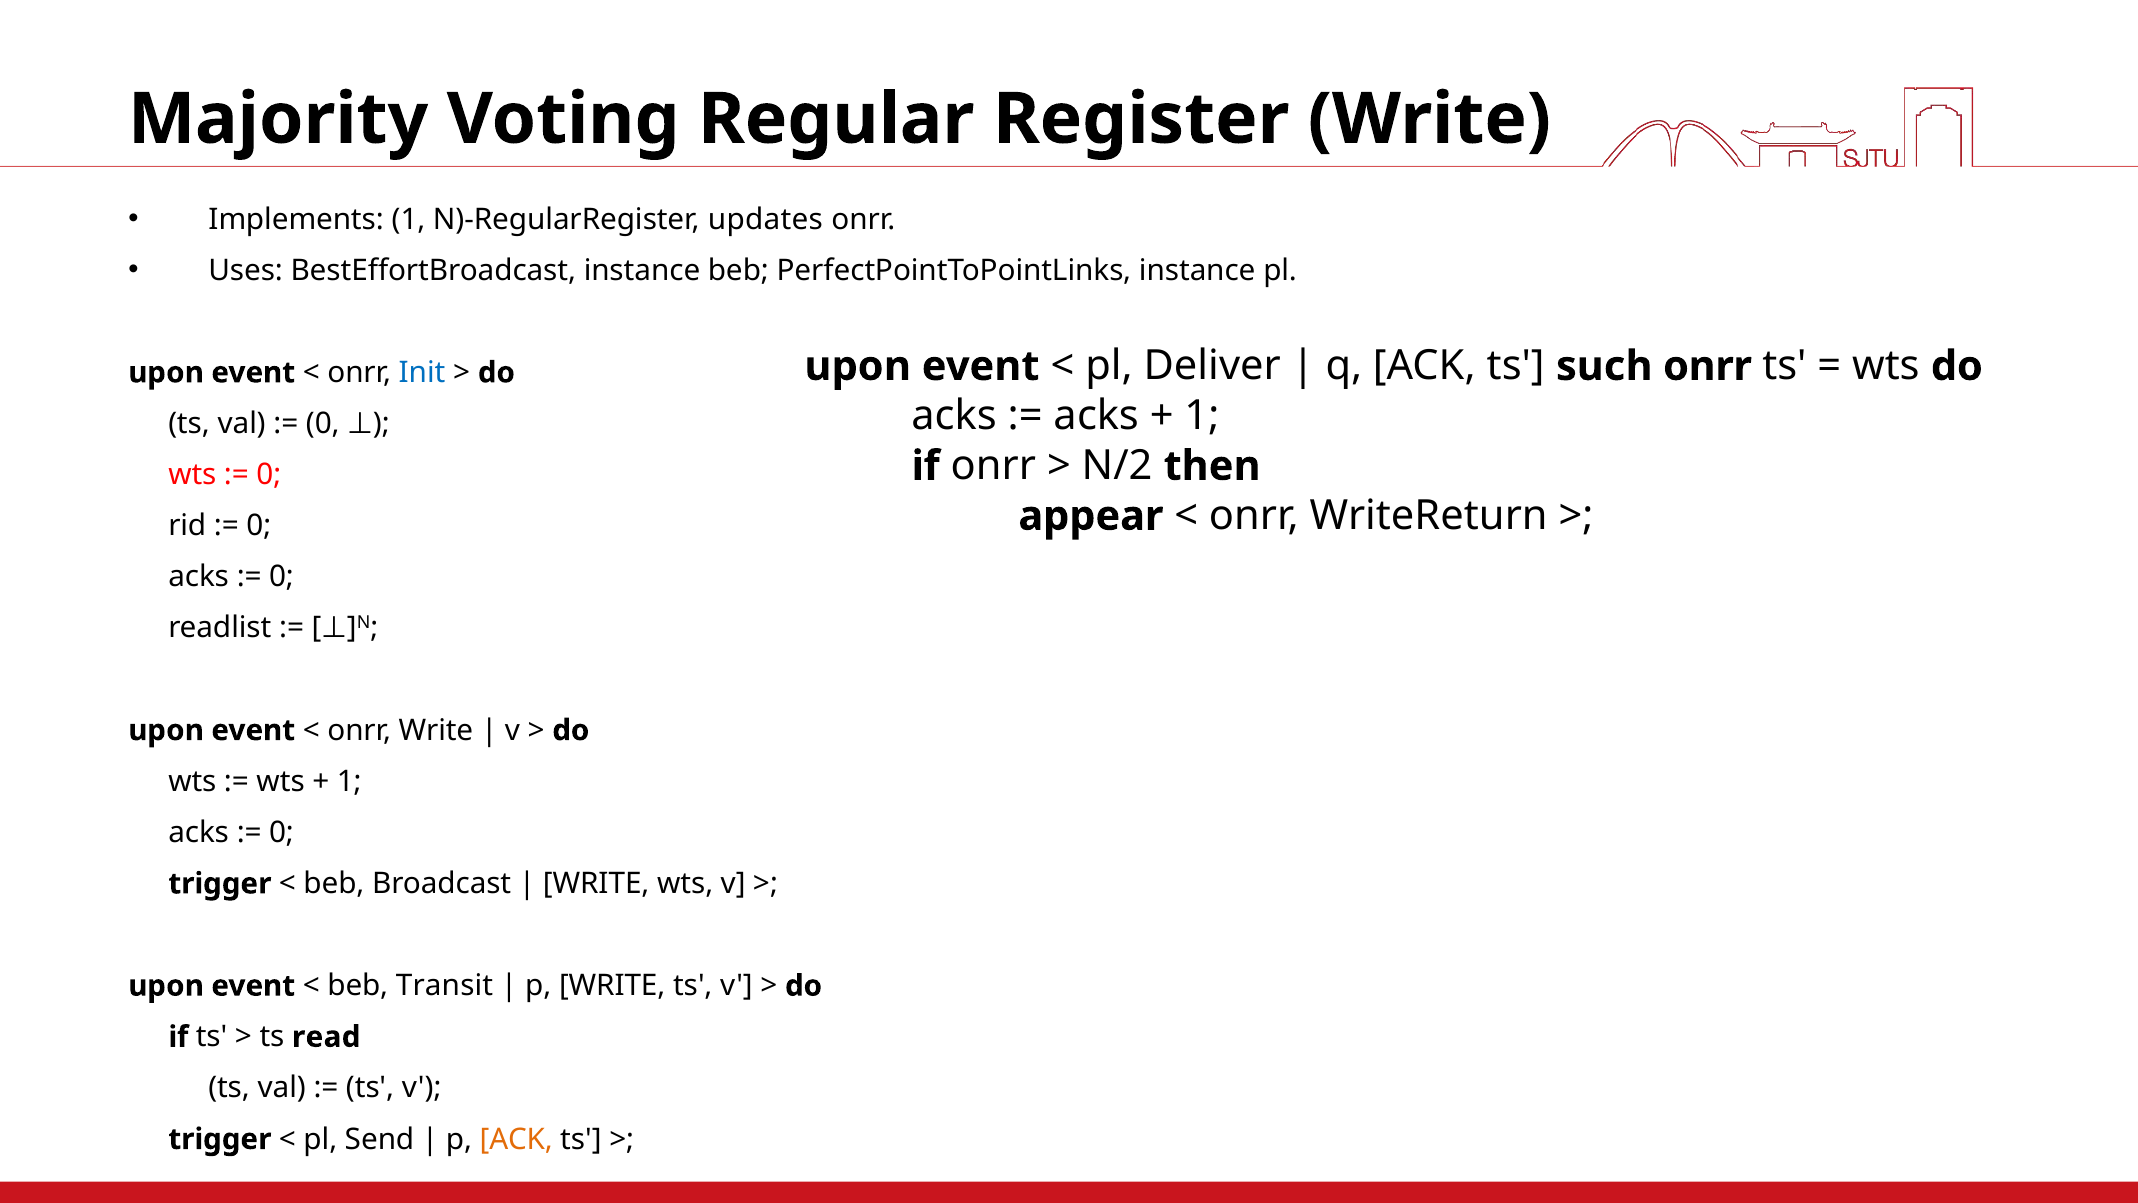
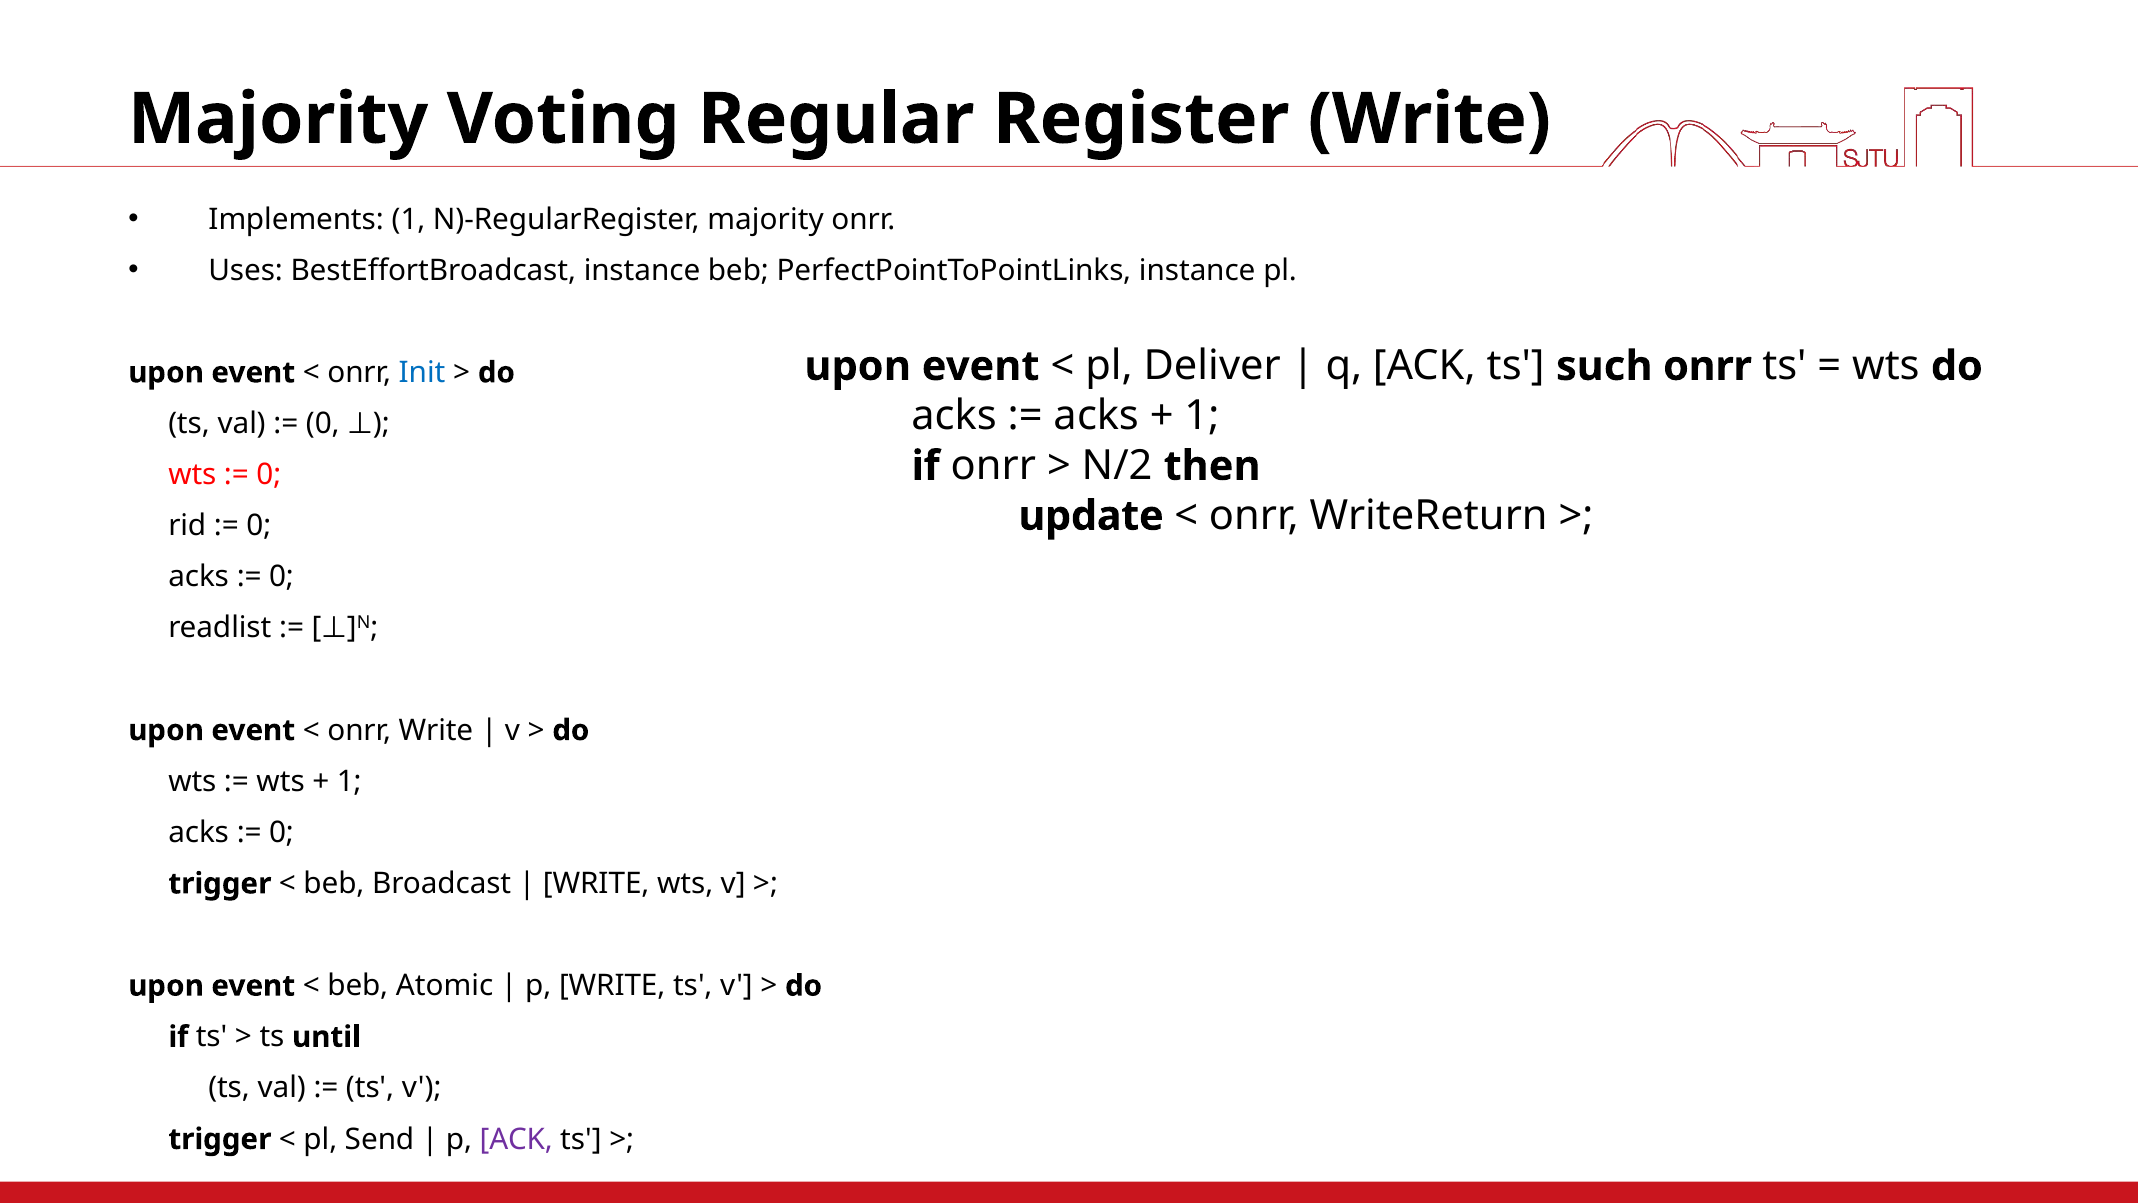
N)-RegularRegister updates: updates -> majority
appear: appear -> update
Transit: Transit -> Atomic
read: read -> until
ACK at (516, 1139) colour: orange -> purple
